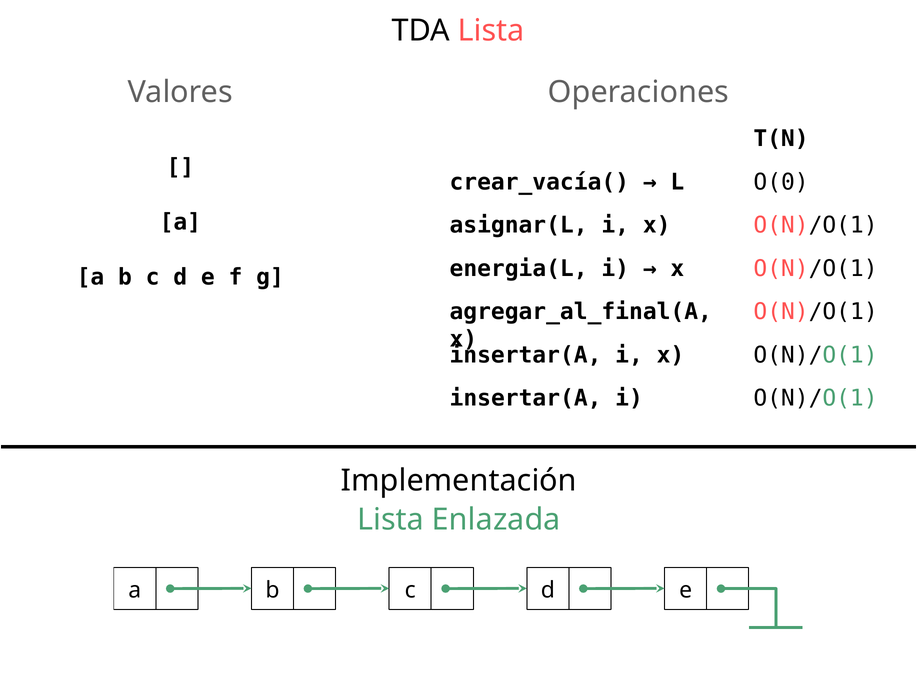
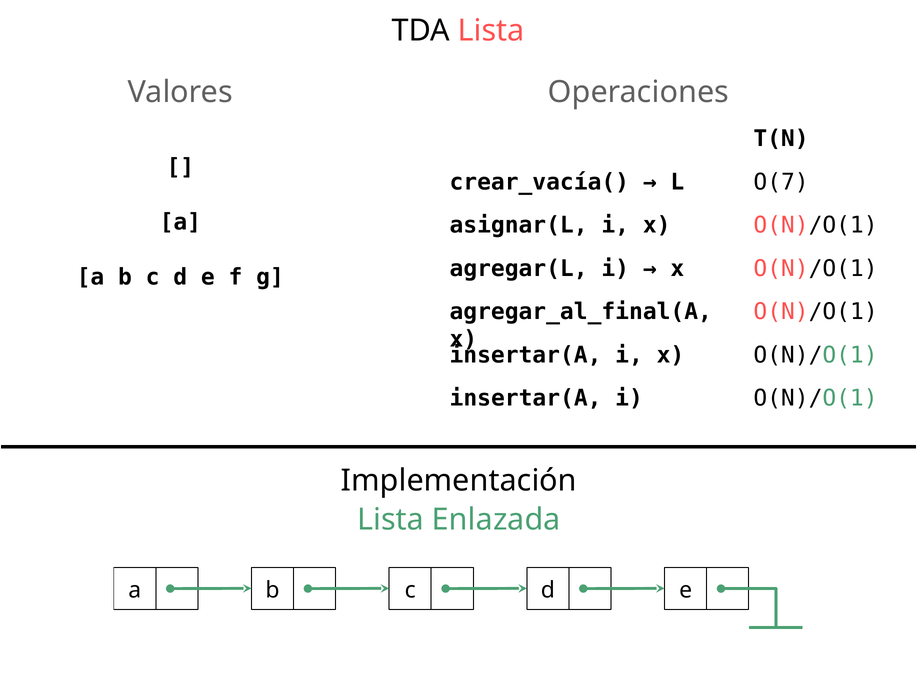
O(0: O(0 -> O(7
energia(L: energia(L -> agregar(L
